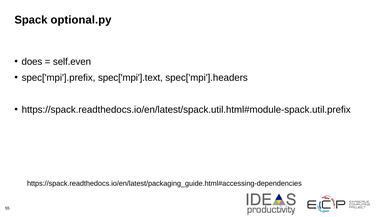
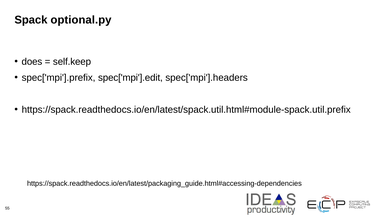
self.even: self.even -> self.keep
spec['mpi'].text: spec['mpi'].text -> spec['mpi'].edit
